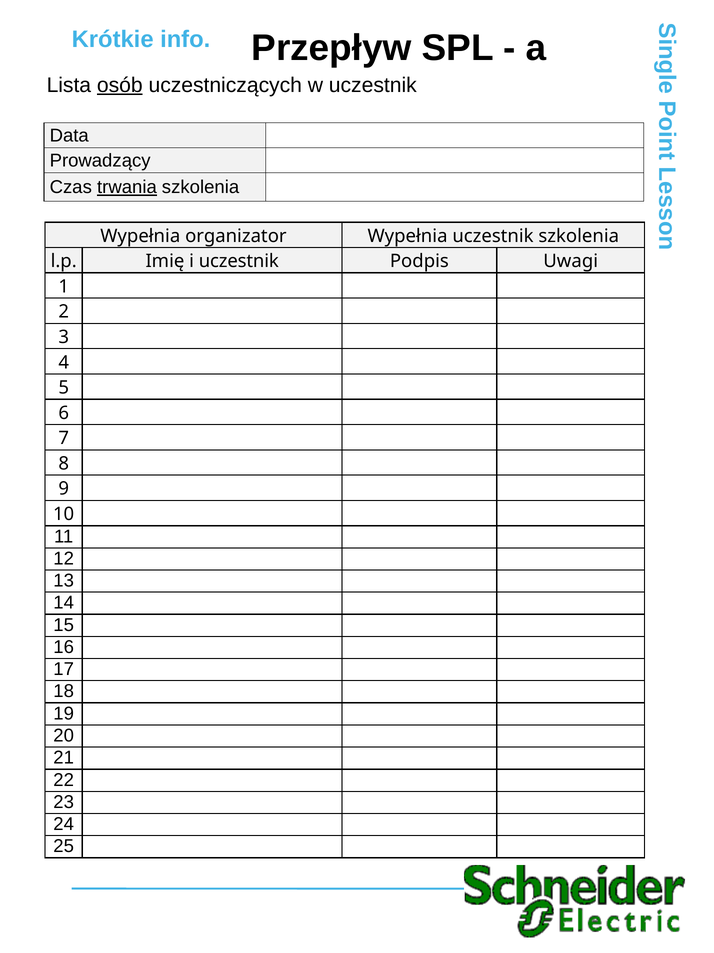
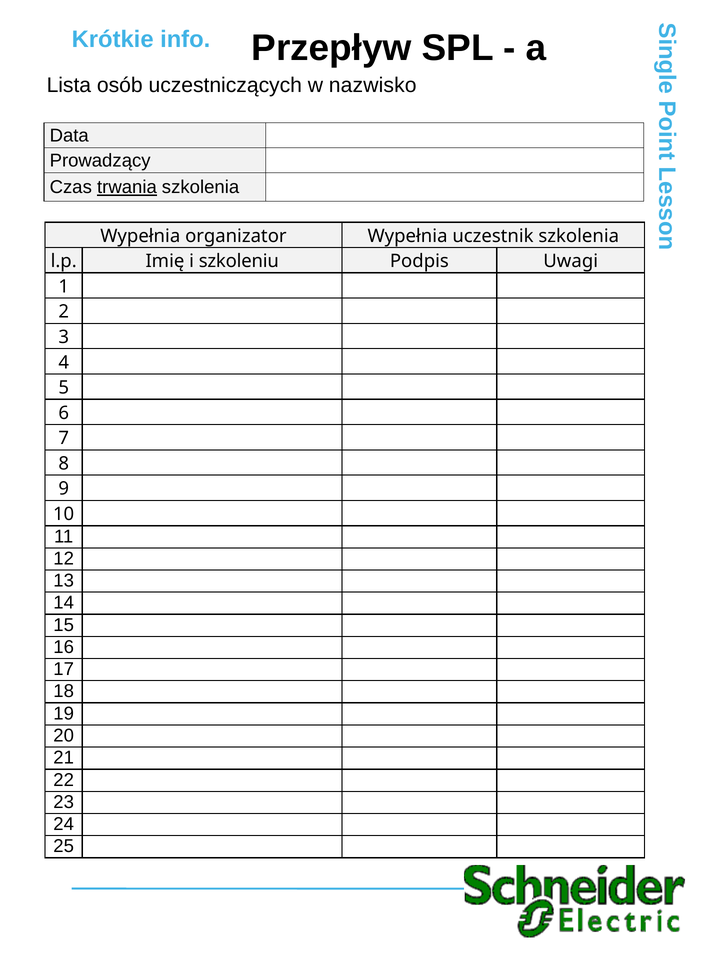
osób underline: present -> none
w uczestnik: uczestnik -> nazwisko
i uczestnik: uczestnik -> szkoleniu
